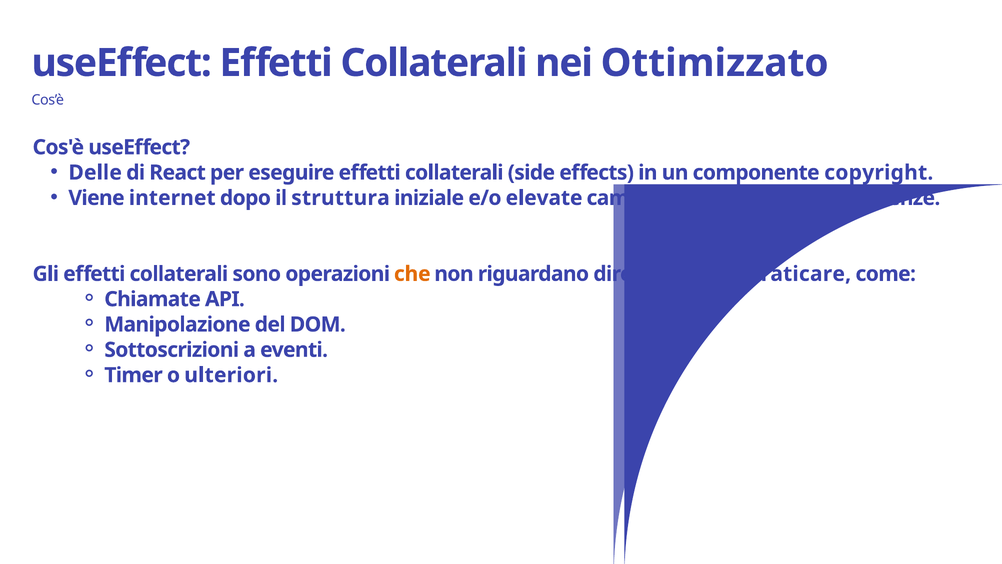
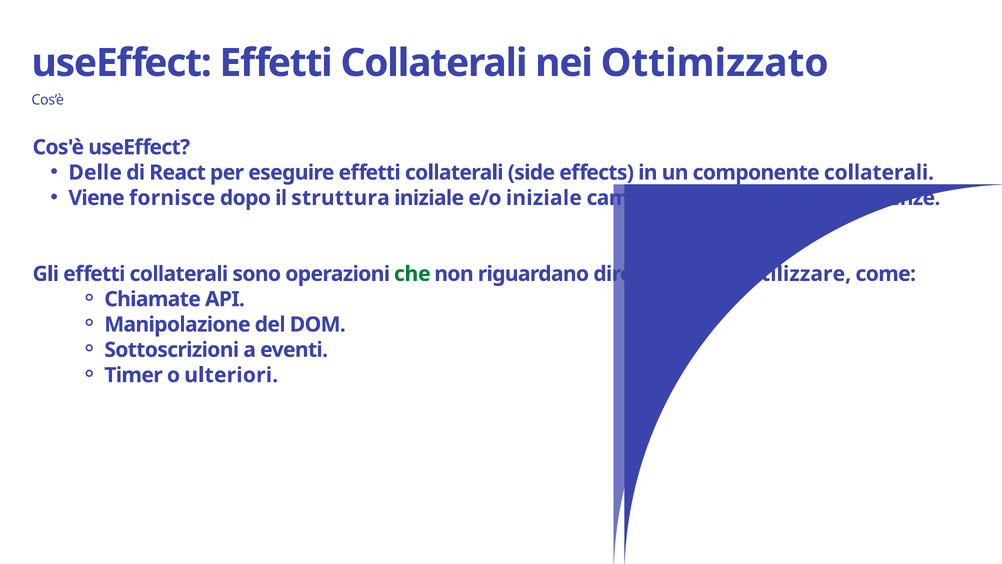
componente copyright: copyright -> collaterali
internet: internet -> fornisce
e/o elevate: elevate -> iniziale
che colour: orange -> green
praticare: praticare -> utilizzare
